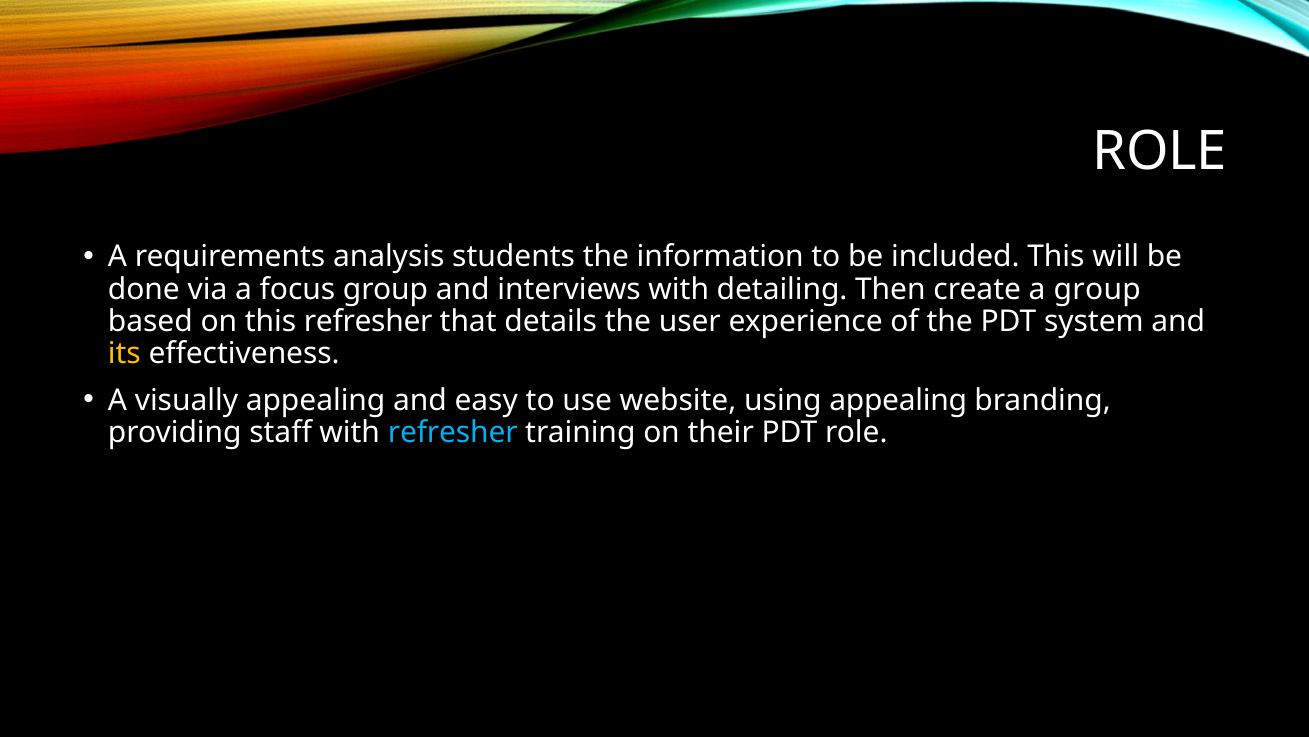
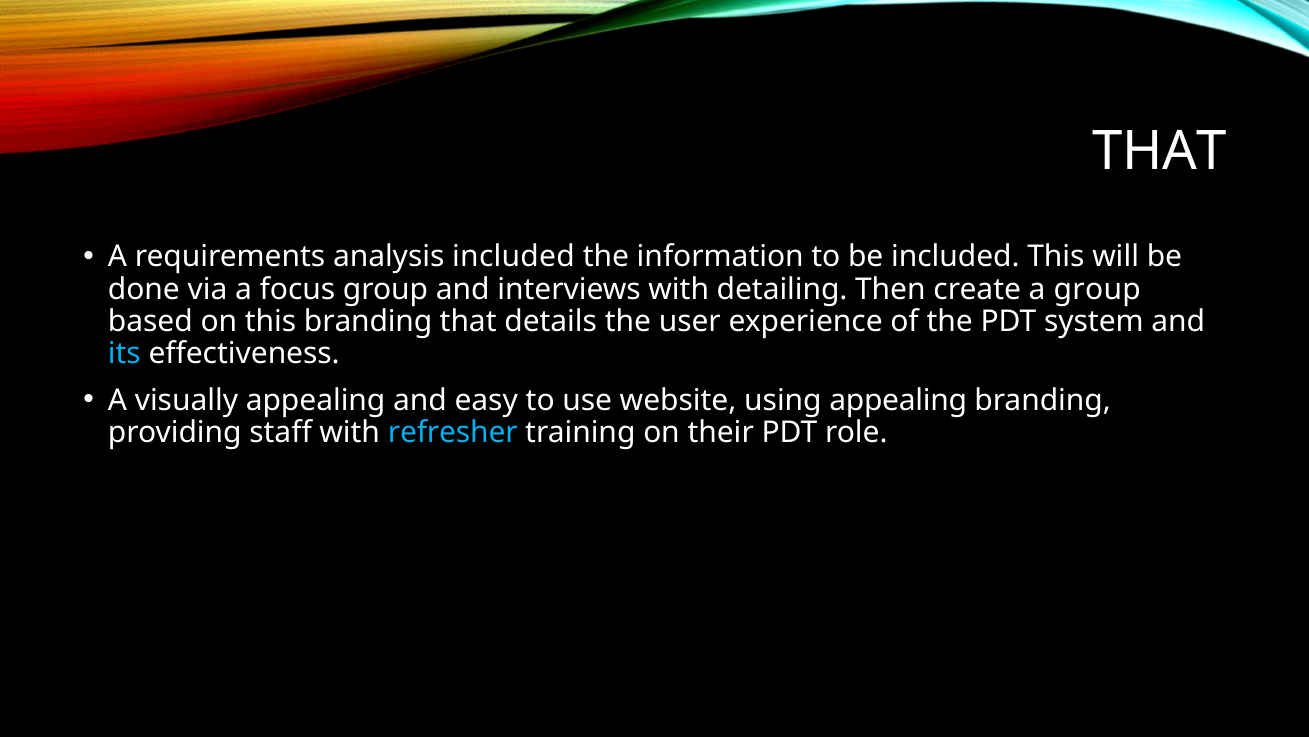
ROLE at (1160, 151): ROLE -> THAT
analysis students: students -> included
this refresher: refresher -> branding
its colour: yellow -> light blue
